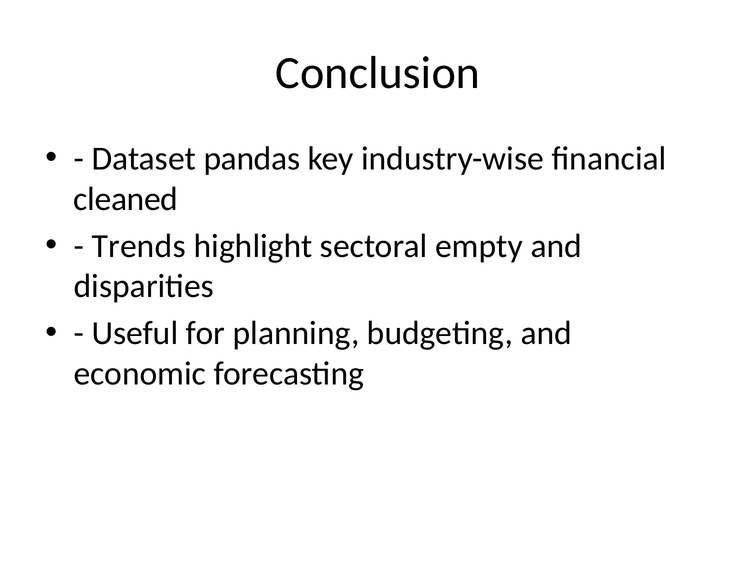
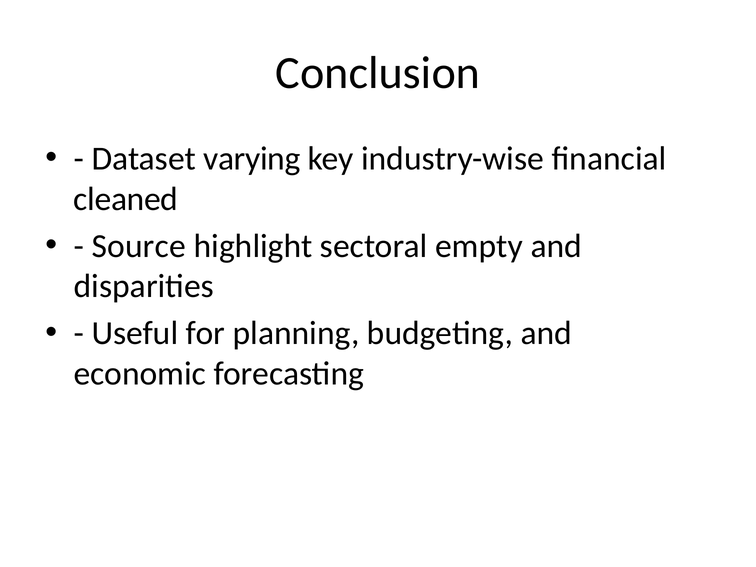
pandas: pandas -> varying
Trends: Trends -> Source
